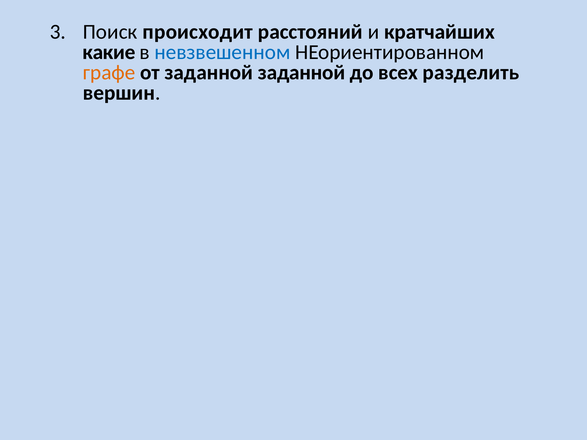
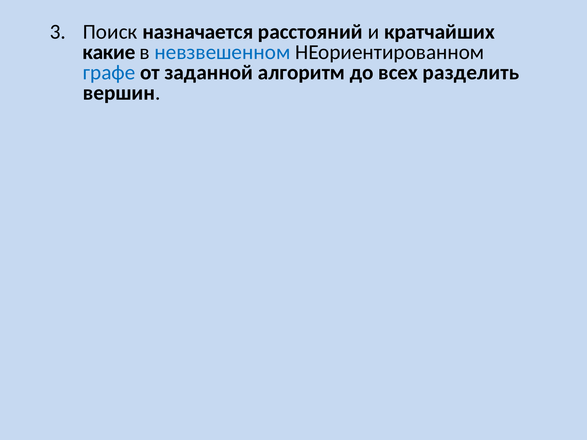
происходит: происходит -> назначается
графе colour: orange -> blue
заданной заданной: заданной -> алгоритм
